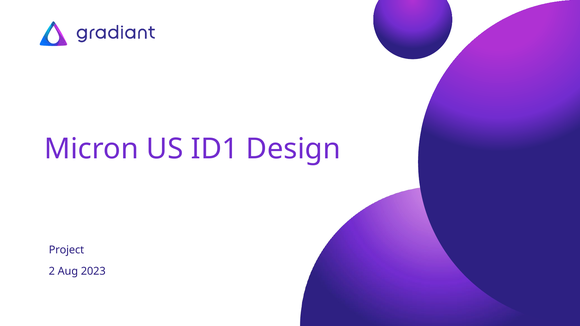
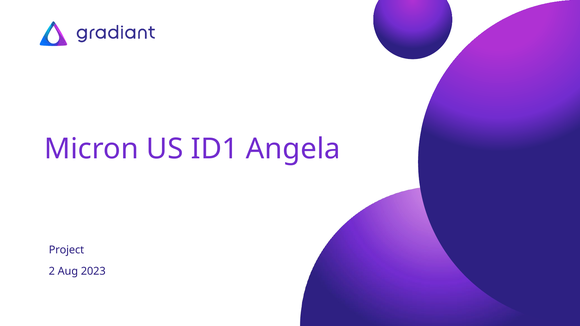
Design: Design -> Angela
